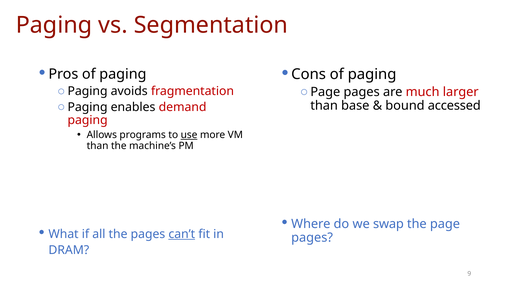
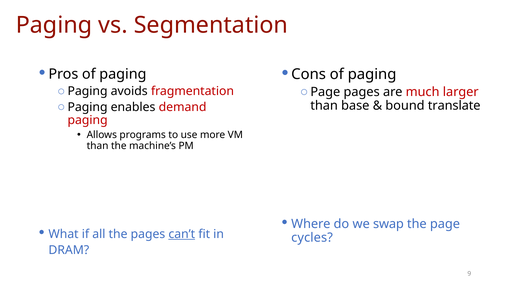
accessed: accessed -> translate
use underline: present -> none
pages at (312, 238): pages -> cycles
